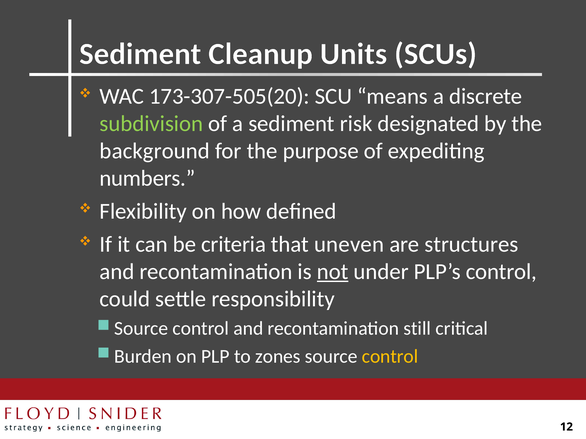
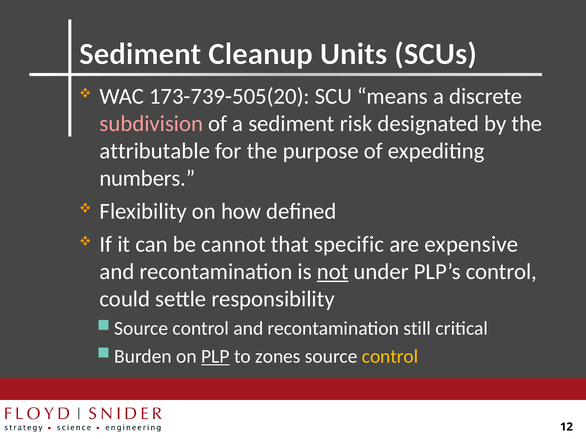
173-307-505(20: 173-307-505(20 -> 173-739-505(20
subdivision colour: light green -> pink
background: background -> attributable
criteria: criteria -> cannot
uneven: uneven -> specific
structures: structures -> expensive
PLP underline: none -> present
